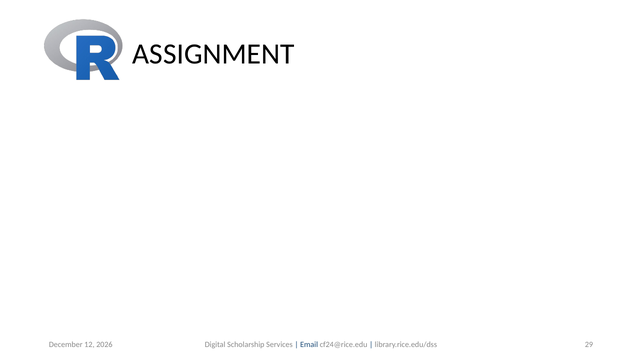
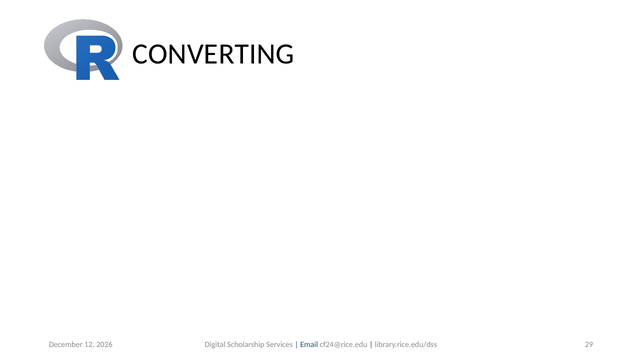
ASSIGNMENT: ASSIGNMENT -> CONVERTING
